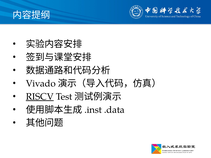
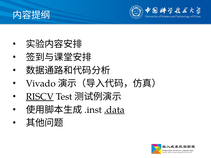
.data underline: none -> present
